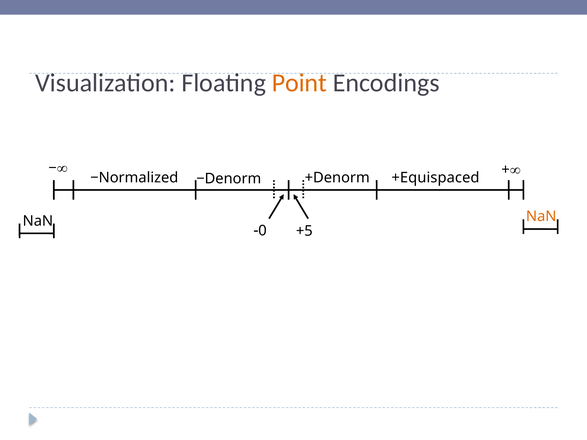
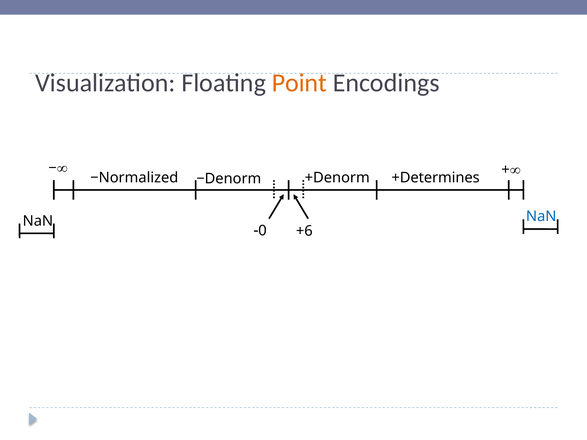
+Equispaced: +Equispaced -> +Determines
NaN at (541, 216) colour: orange -> blue
+5: +5 -> +6
